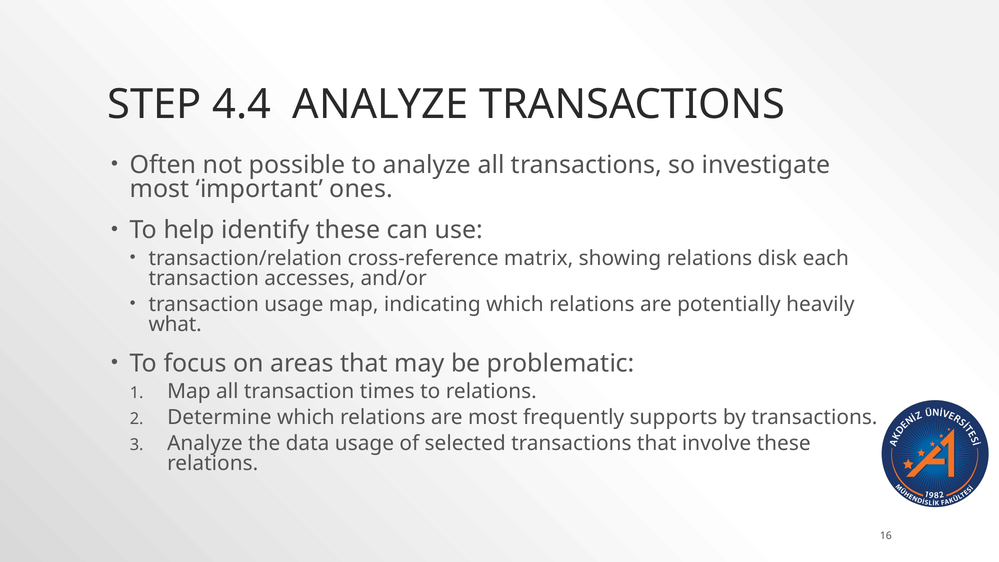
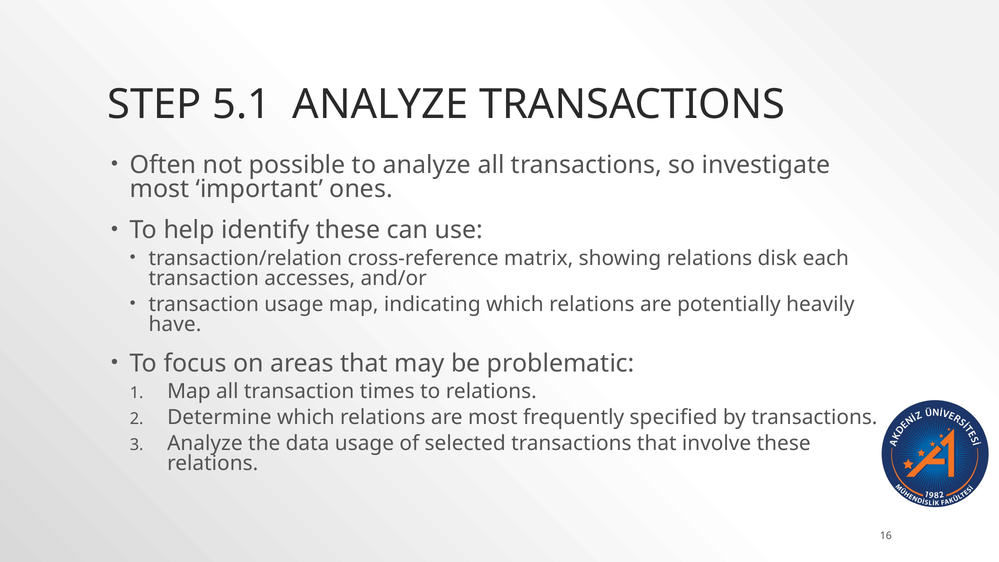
4.4: 4.4 -> 5.1
what: what -> have
supports: supports -> specified
